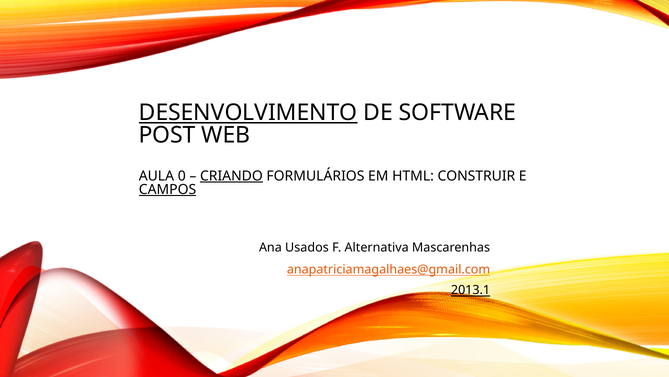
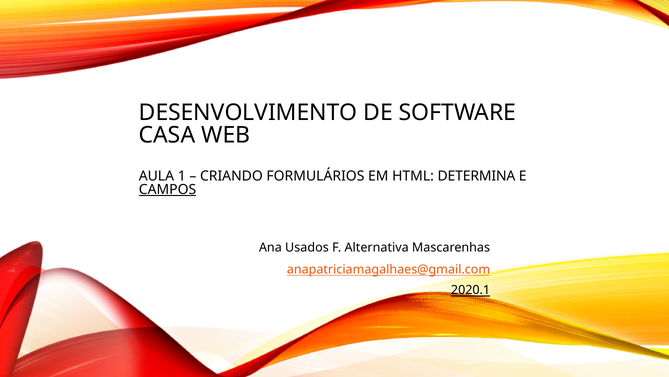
DESENVOLVIMENTO underline: present -> none
POST: POST -> CASA
0: 0 -> 1
CRIANDO underline: present -> none
CONSTRUIR: CONSTRUIR -> DETERMINA
2013.1: 2013.1 -> 2020.1
